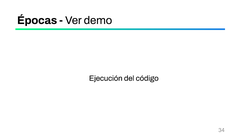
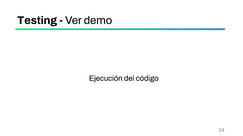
Épocas: Épocas -> Testing
